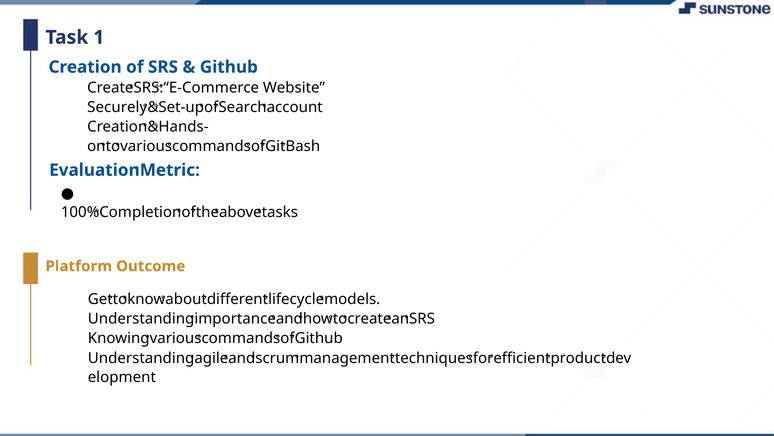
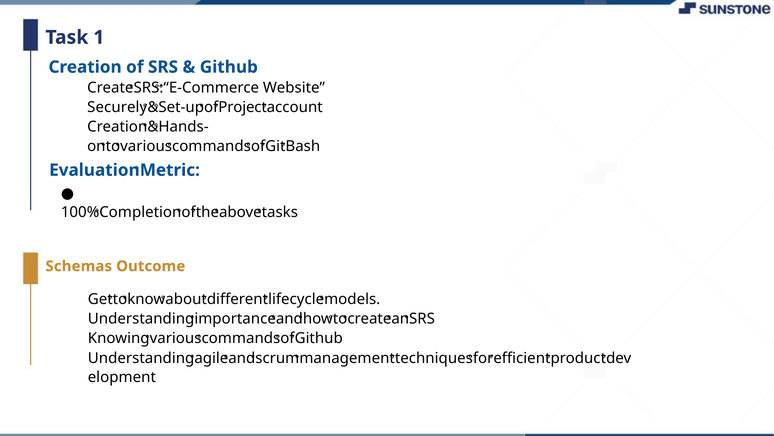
Search: Search -> Project
Platform: Platform -> Schemas
